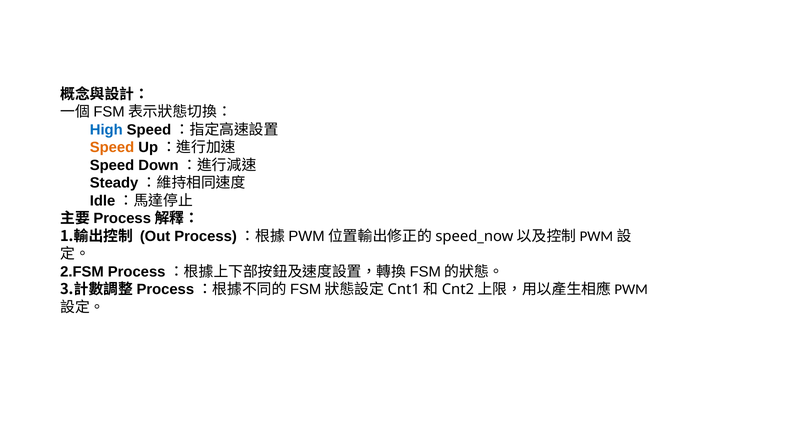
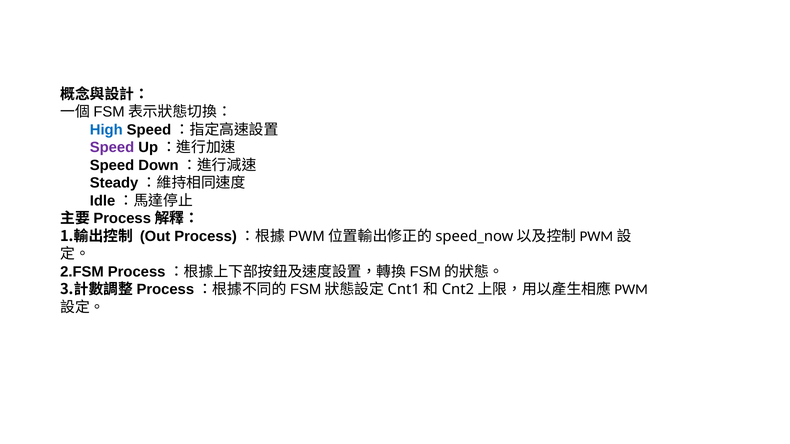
Speed at (112, 148) colour: orange -> purple
